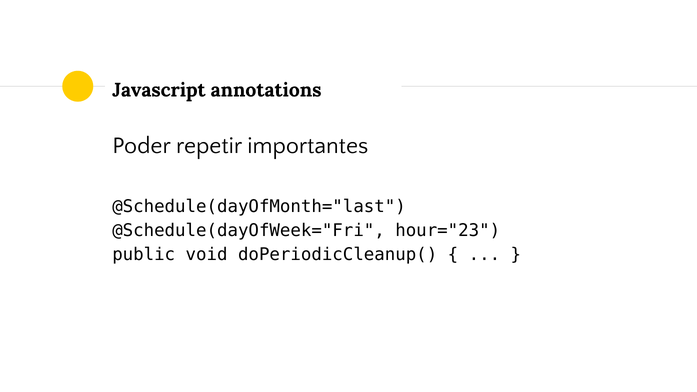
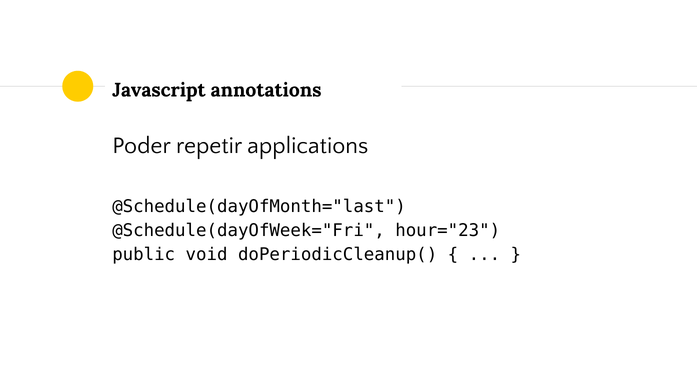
importantes: importantes -> applications
